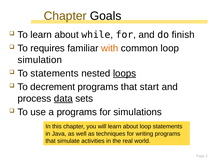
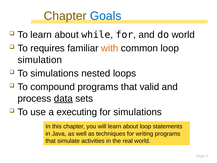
Goals colour: black -> blue
do finish: finish -> world
To statements: statements -> simulations
loops underline: present -> none
decrement: decrement -> compound
start: start -> valid
a programs: programs -> executing
